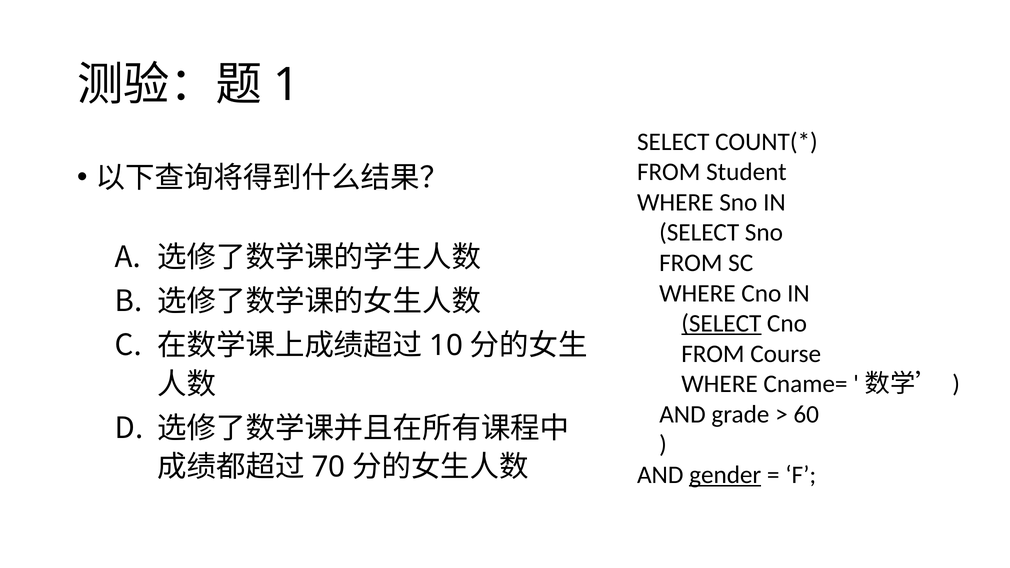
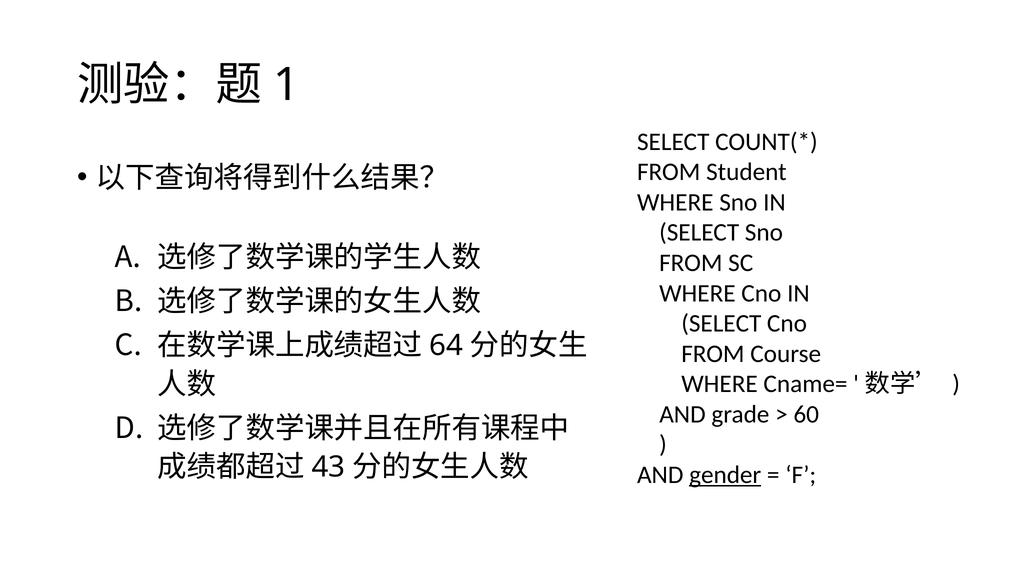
SELECT at (721, 324) underline: present -> none
10: 10 -> 64
70: 70 -> 43
